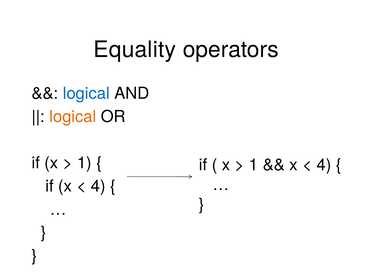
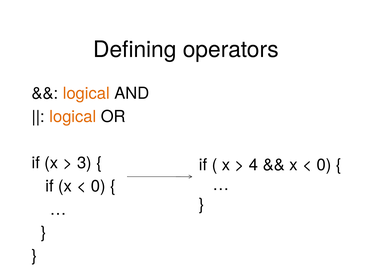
Equality at (135, 50): Equality -> Defining
logical at (86, 94) colour: blue -> orange
1 at (84, 163): 1 -> 3
1 at (254, 165): 1 -> 4
4 at (324, 165): 4 -> 0
4 at (98, 186): 4 -> 0
